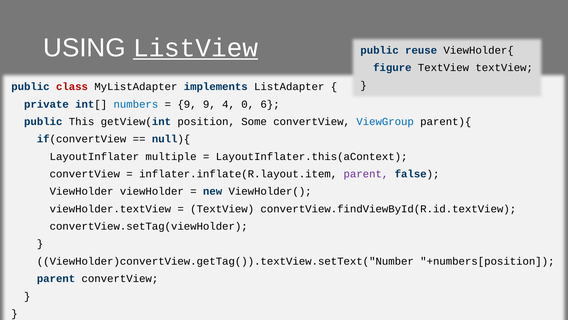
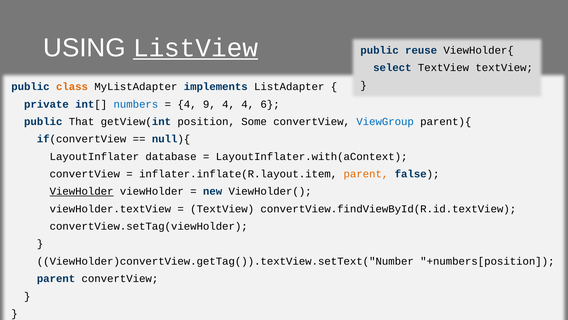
figure: figure -> select
class colour: red -> orange
9 at (187, 104): 9 -> 4
4 0: 0 -> 4
This: This -> That
multiple: multiple -> database
LayoutInflater.this(aContext: LayoutInflater.this(aContext -> LayoutInflater.with(aContext
parent at (366, 174) colour: purple -> orange
ViewHolder at (82, 191) underline: none -> present
